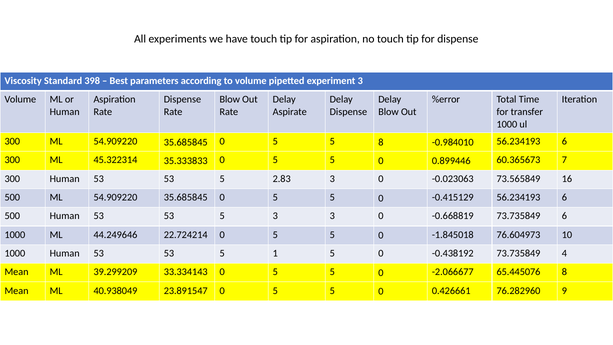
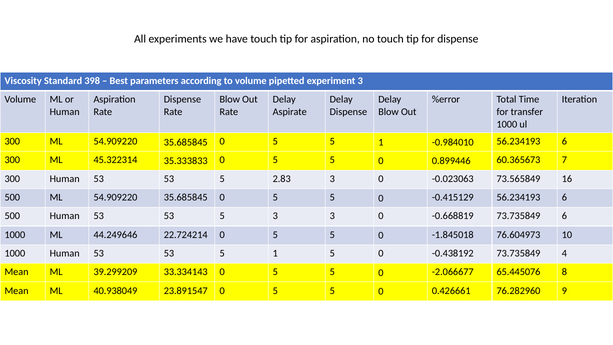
5 5 8: 8 -> 1
